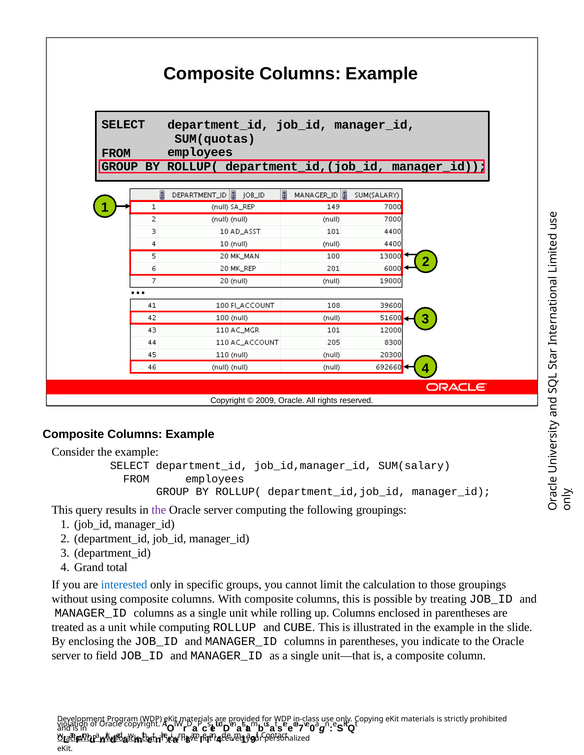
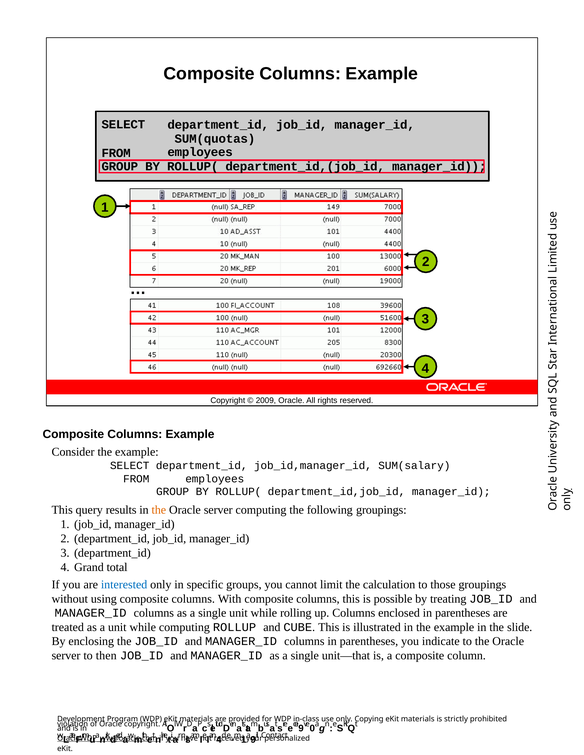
the at (159, 510) colour: purple -> orange
field: field -> then
7 at (301, 729): 7 -> 9
